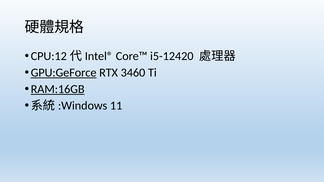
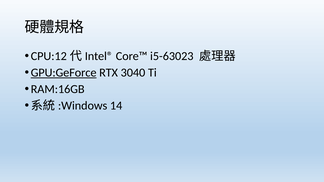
i5-12420: i5-12420 -> i5-63023
3460: 3460 -> 3040
RAM:16GB underline: present -> none
11: 11 -> 14
